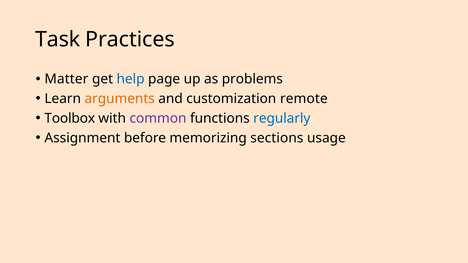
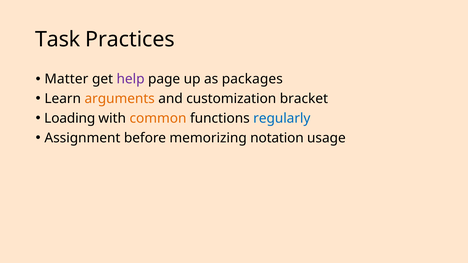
help colour: blue -> purple
problems: problems -> packages
remote: remote -> bracket
Toolbox: Toolbox -> Loading
common colour: purple -> orange
sections: sections -> notation
